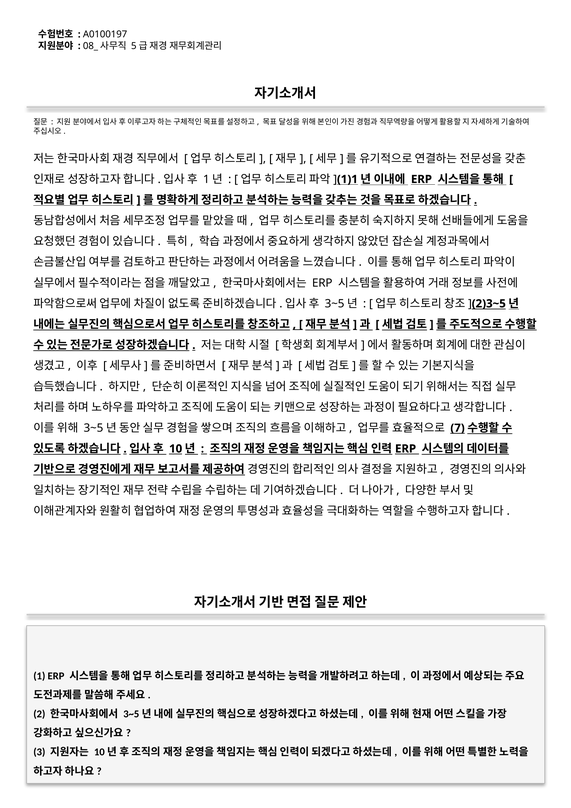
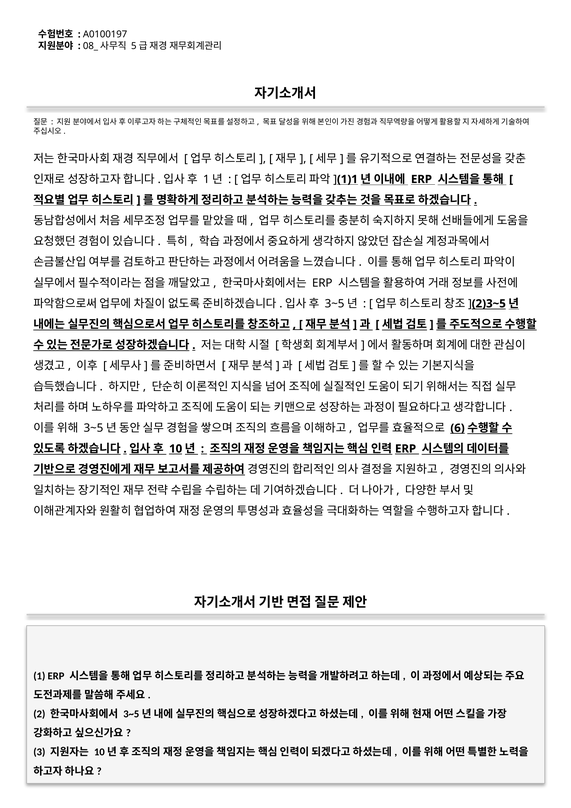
7: 7 -> 6
